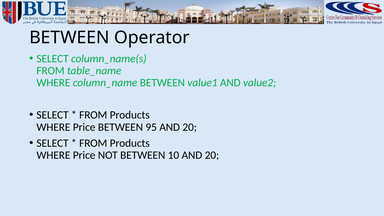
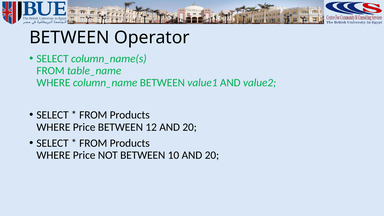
95: 95 -> 12
